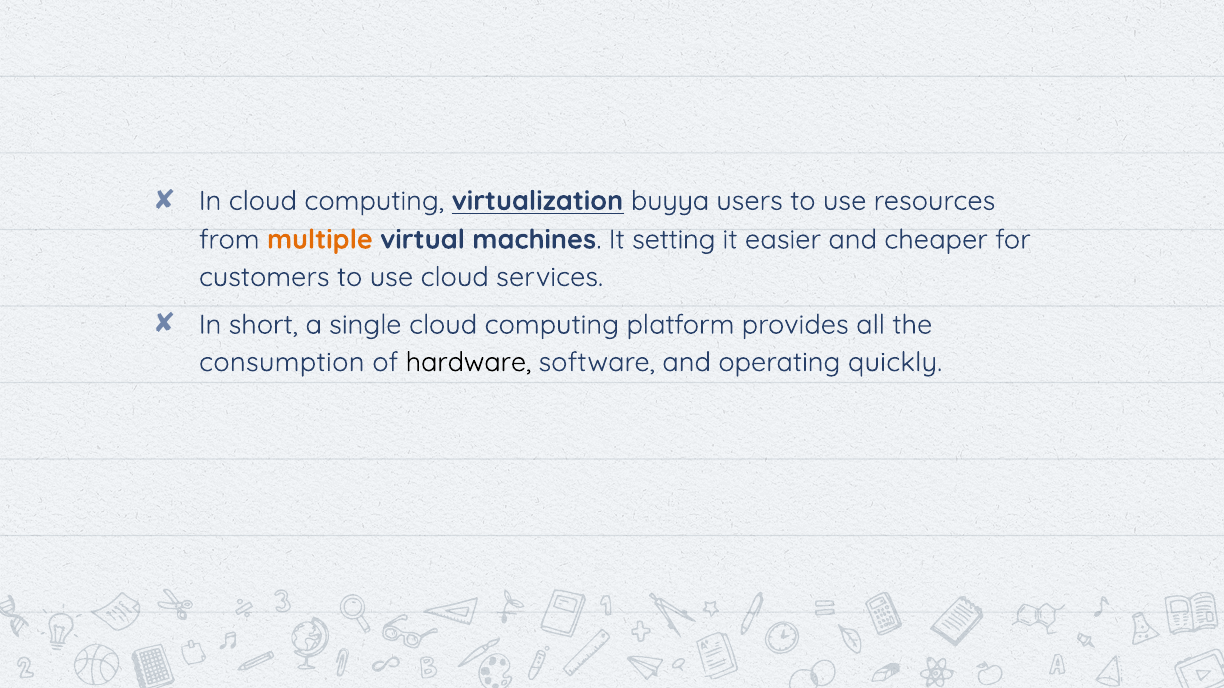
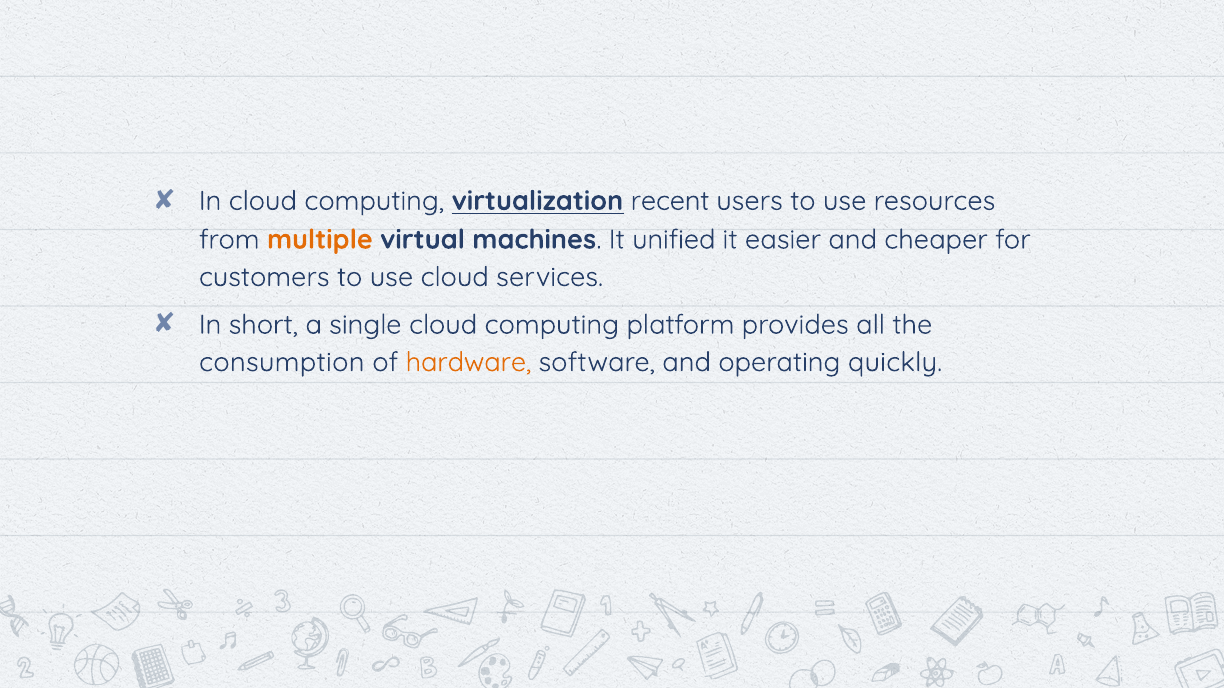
buyya: buyya -> recent
setting: setting -> unified
hardware colour: black -> orange
